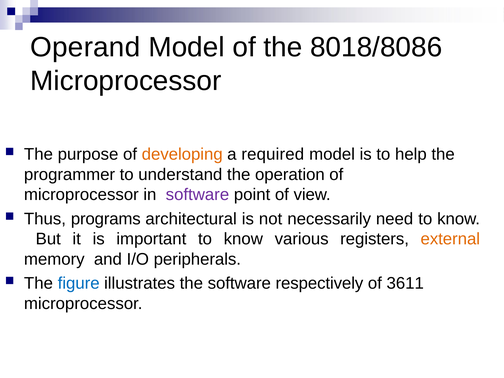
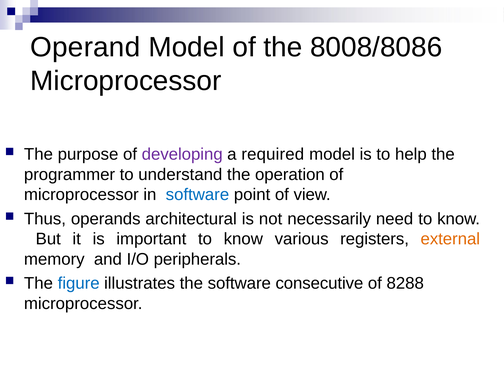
8018/8086: 8018/8086 -> 8008/8086
developing colour: orange -> purple
software at (197, 195) colour: purple -> blue
programs: programs -> operands
respectively: respectively -> consecutive
3611: 3611 -> 8288
